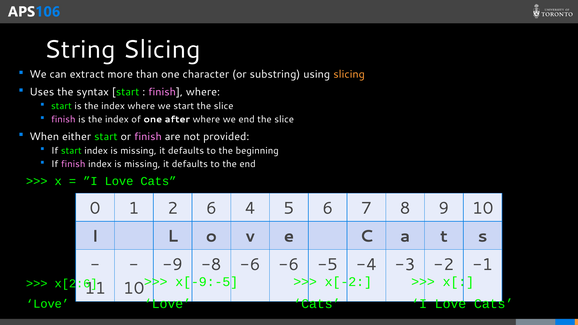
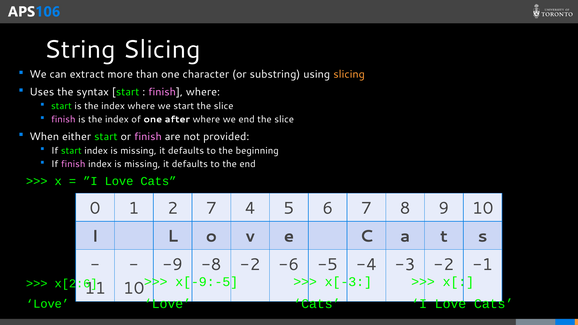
2 6: 6 -> 7
-8 -6: -6 -> -2
x[-2: x[-2 -> x[-3
